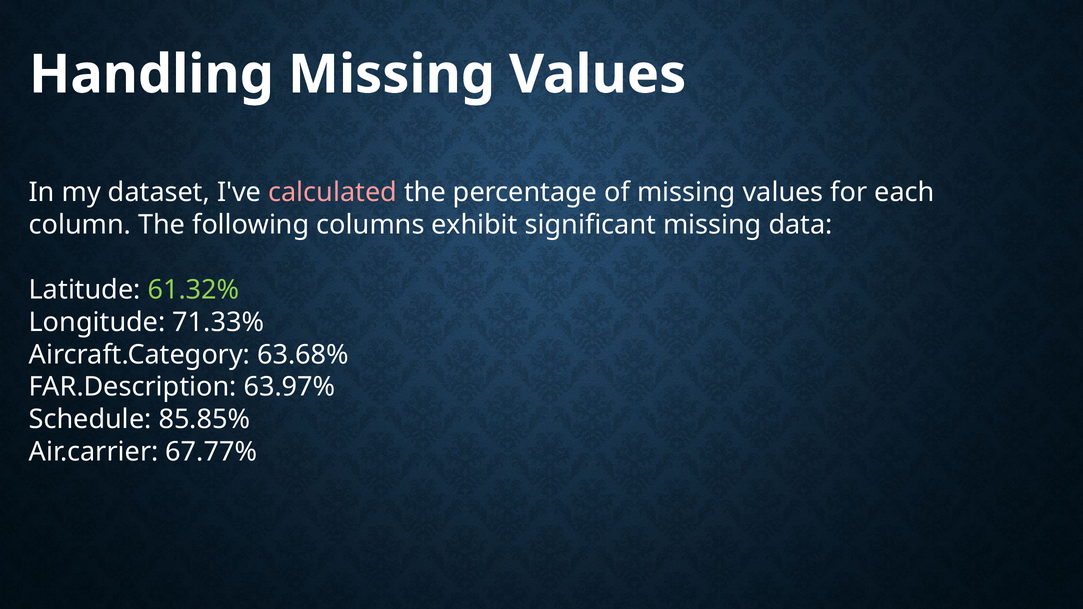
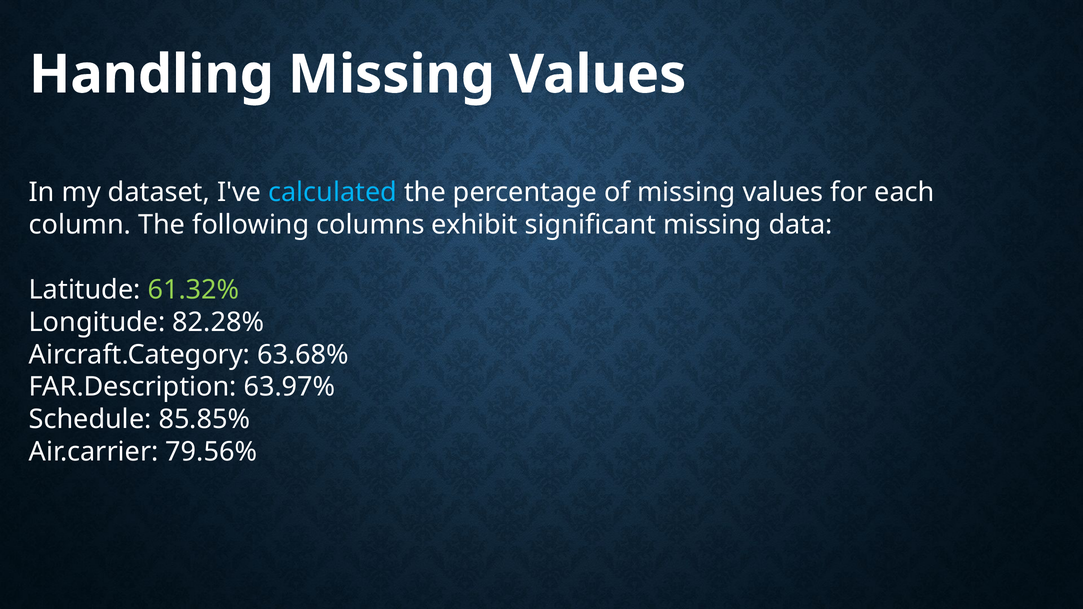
calculated colour: pink -> light blue
71.33%: 71.33% -> 82.28%
67.77%: 67.77% -> 79.56%
